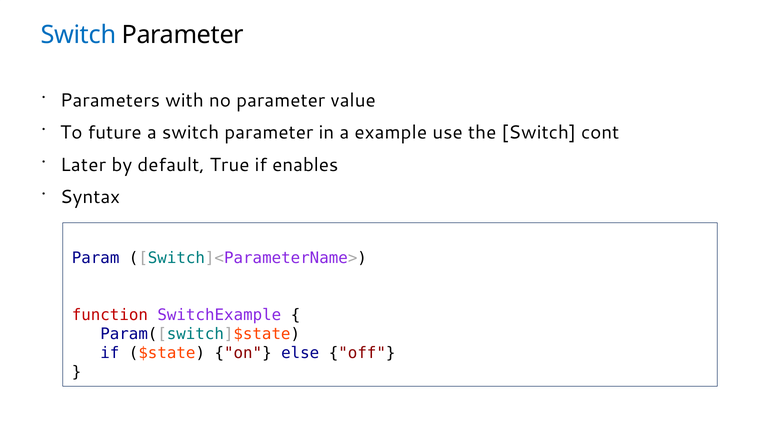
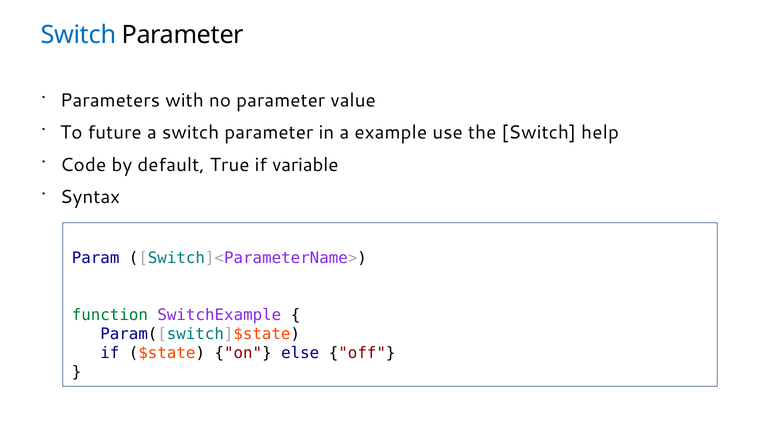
cont: cont -> help
Later: Later -> Code
enables: enables -> variable
function colour: red -> green
